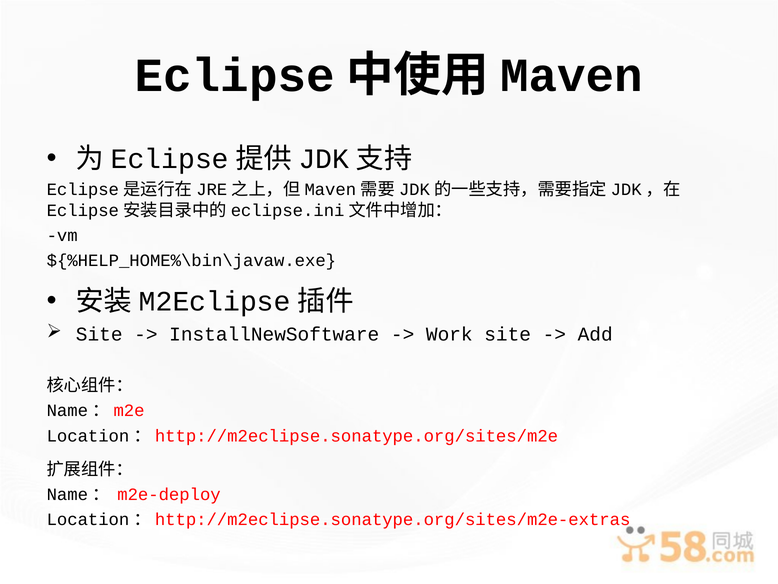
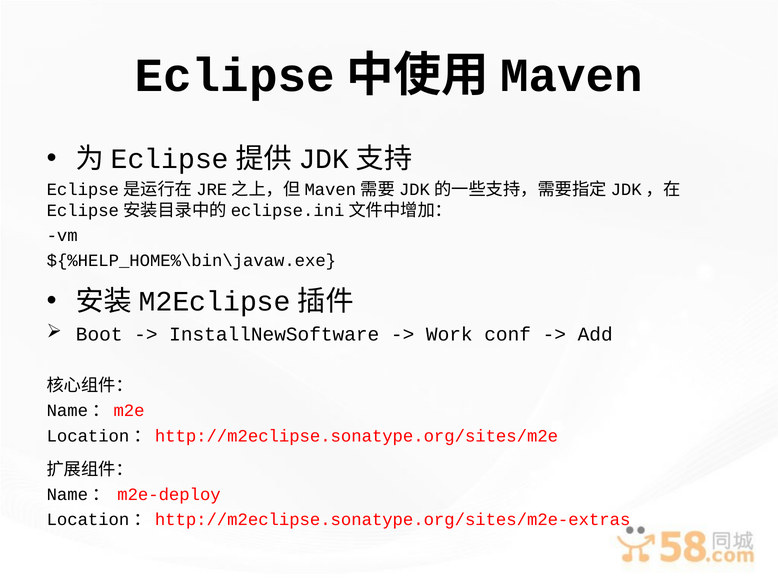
Site at (99, 334): Site -> Boot
Work site: site -> conf
